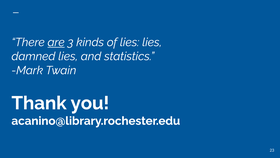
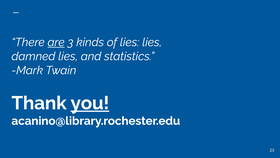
you underline: none -> present
